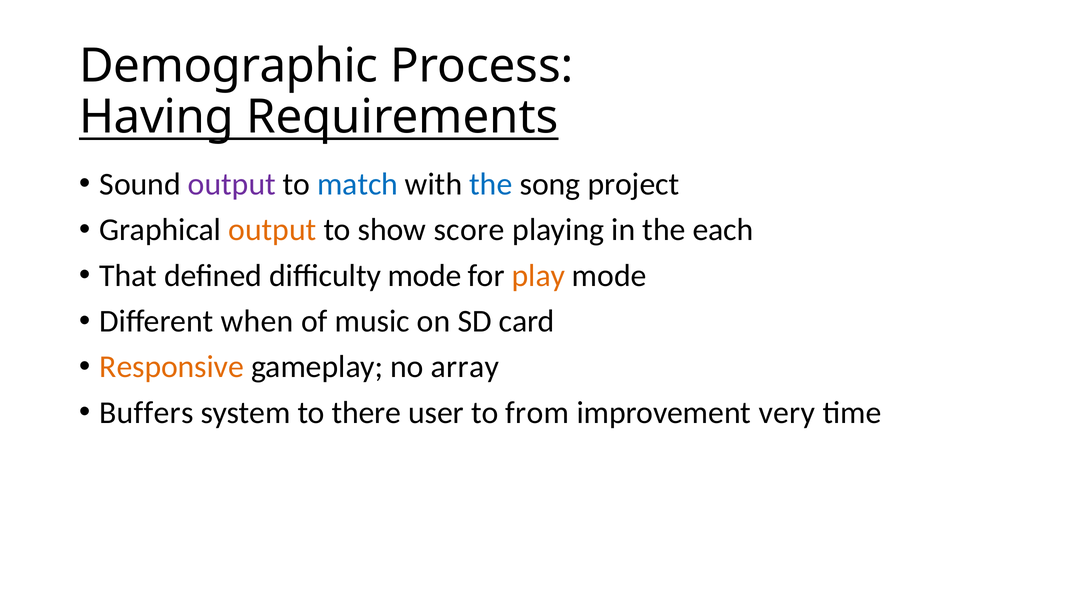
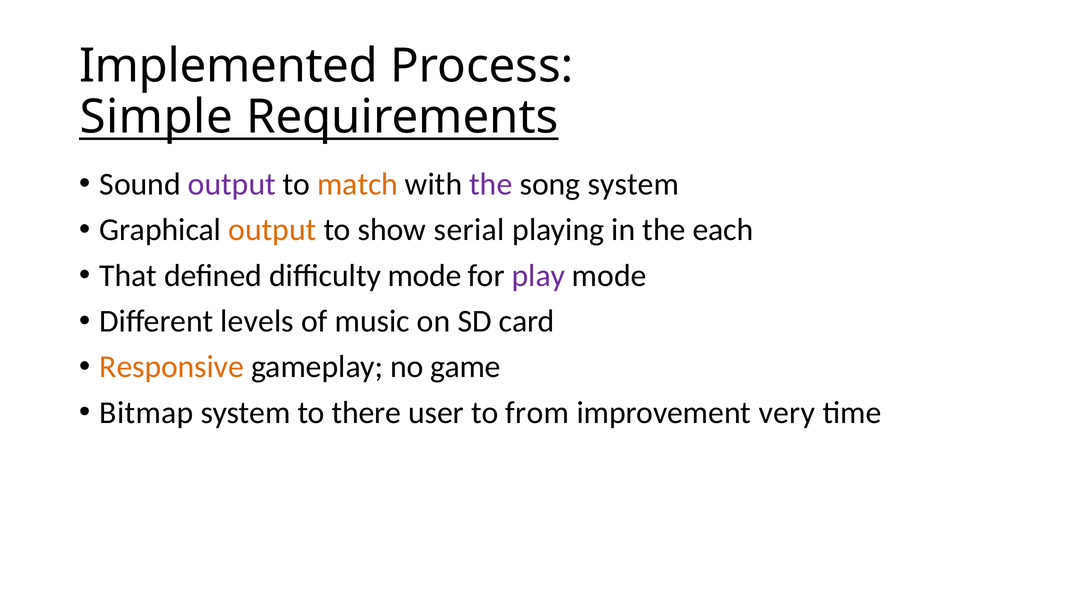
Demographic: Demographic -> Implemented
Having: Having -> Simple
match colour: blue -> orange
the at (491, 184) colour: blue -> purple
song project: project -> system
score: score -> serial
play colour: orange -> purple
when: when -> levels
array: array -> game
Buffers: Buffers -> Bitmap
